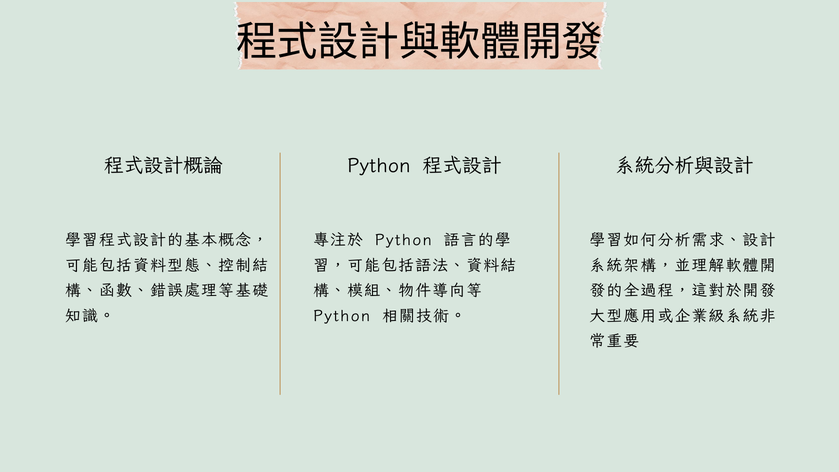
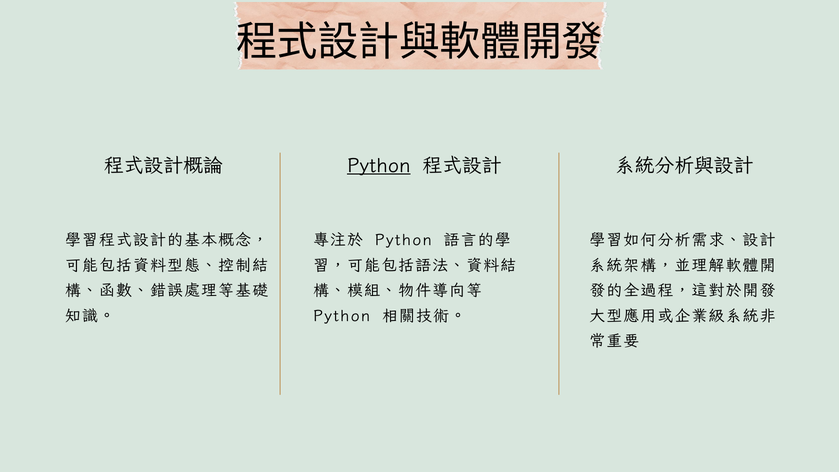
Python at (379, 165) underline: none -> present
